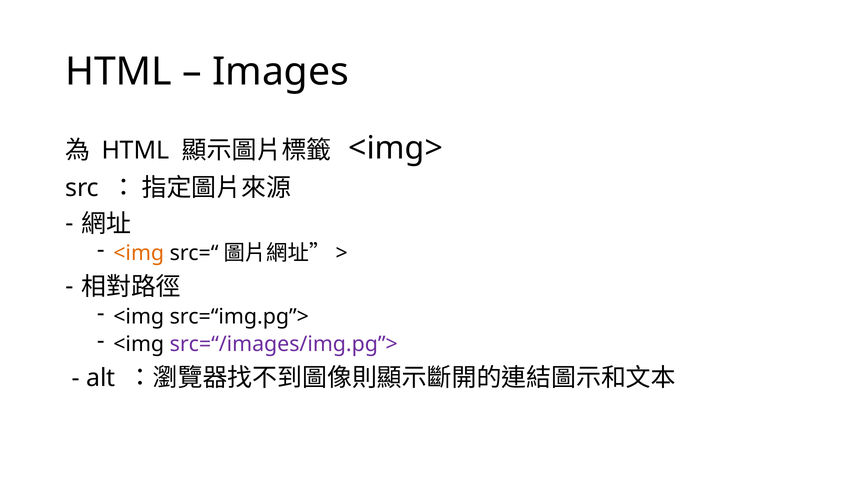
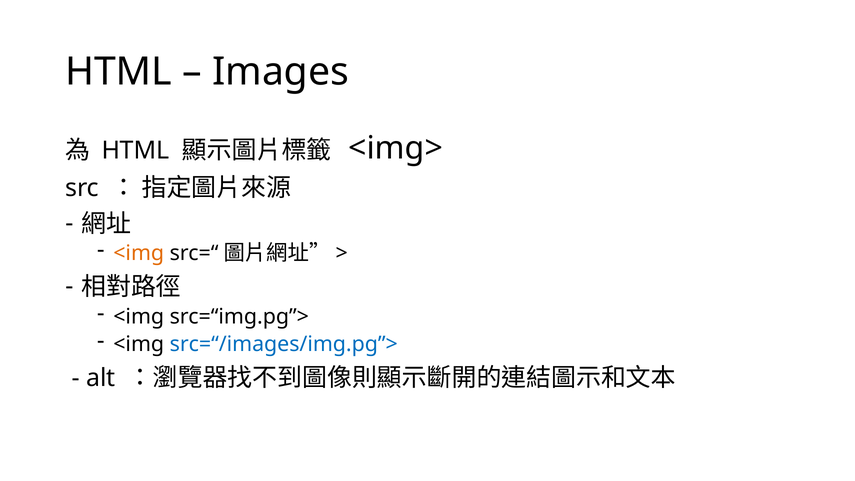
src=“/images/img.pg”> colour: purple -> blue
